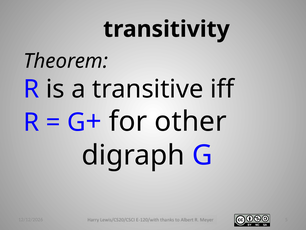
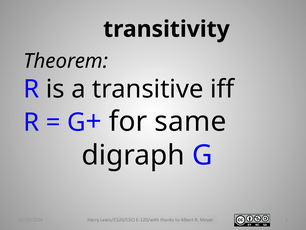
other: other -> same
